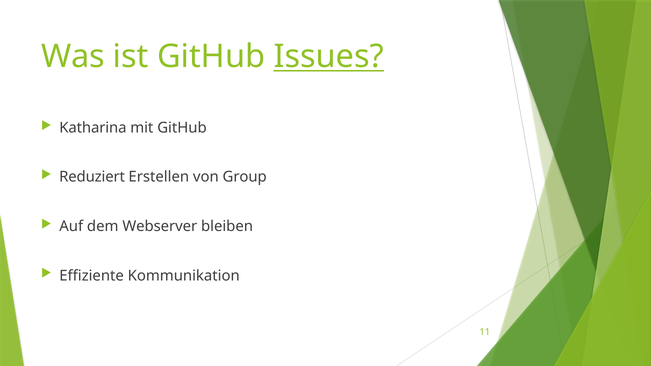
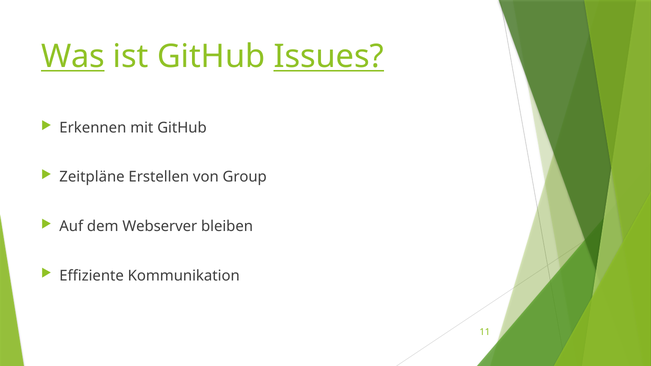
Was underline: none -> present
Katharina: Katharina -> Erkennen
Reduziert: Reduziert -> Zeitpläne
